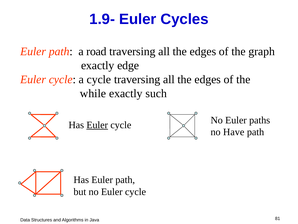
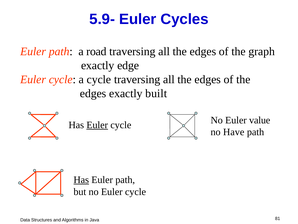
1.9-: 1.9- -> 5.9-
while at (93, 93): while -> edges
such: such -> built
paths: paths -> value
Has at (81, 179) underline: none -> present
